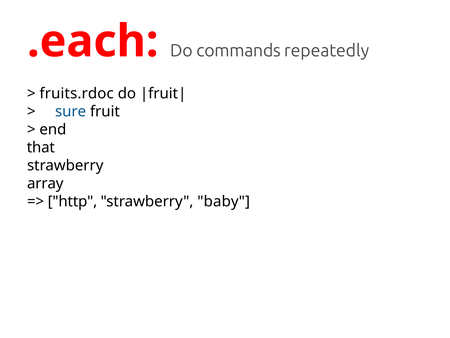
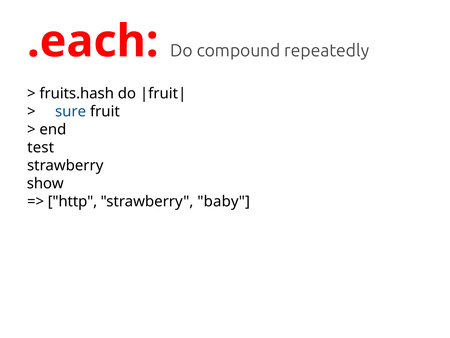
commands: commands -> compound
fruits.rdoc: fruits.rdoc -> fruits.hash
that: that -> test
array: array -> show
